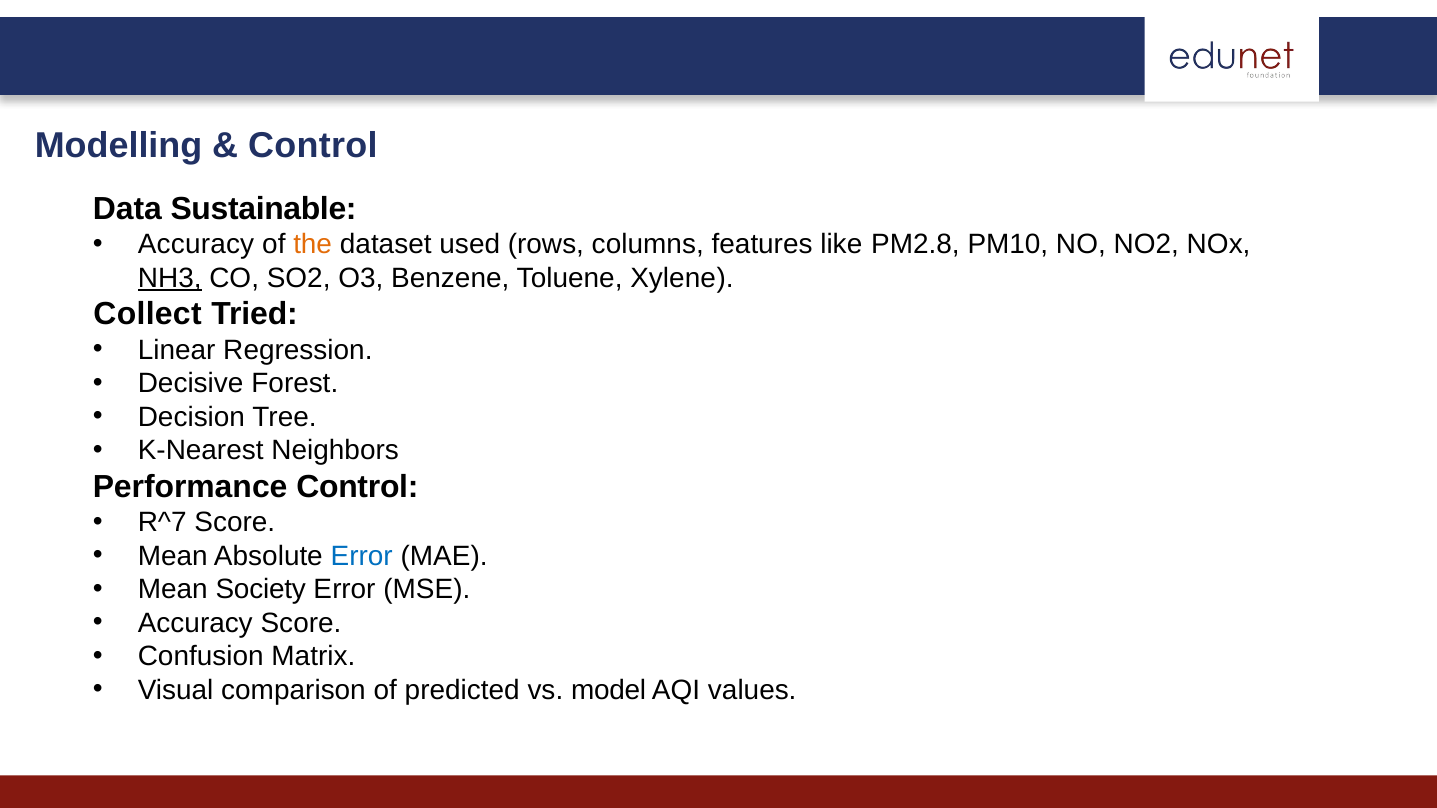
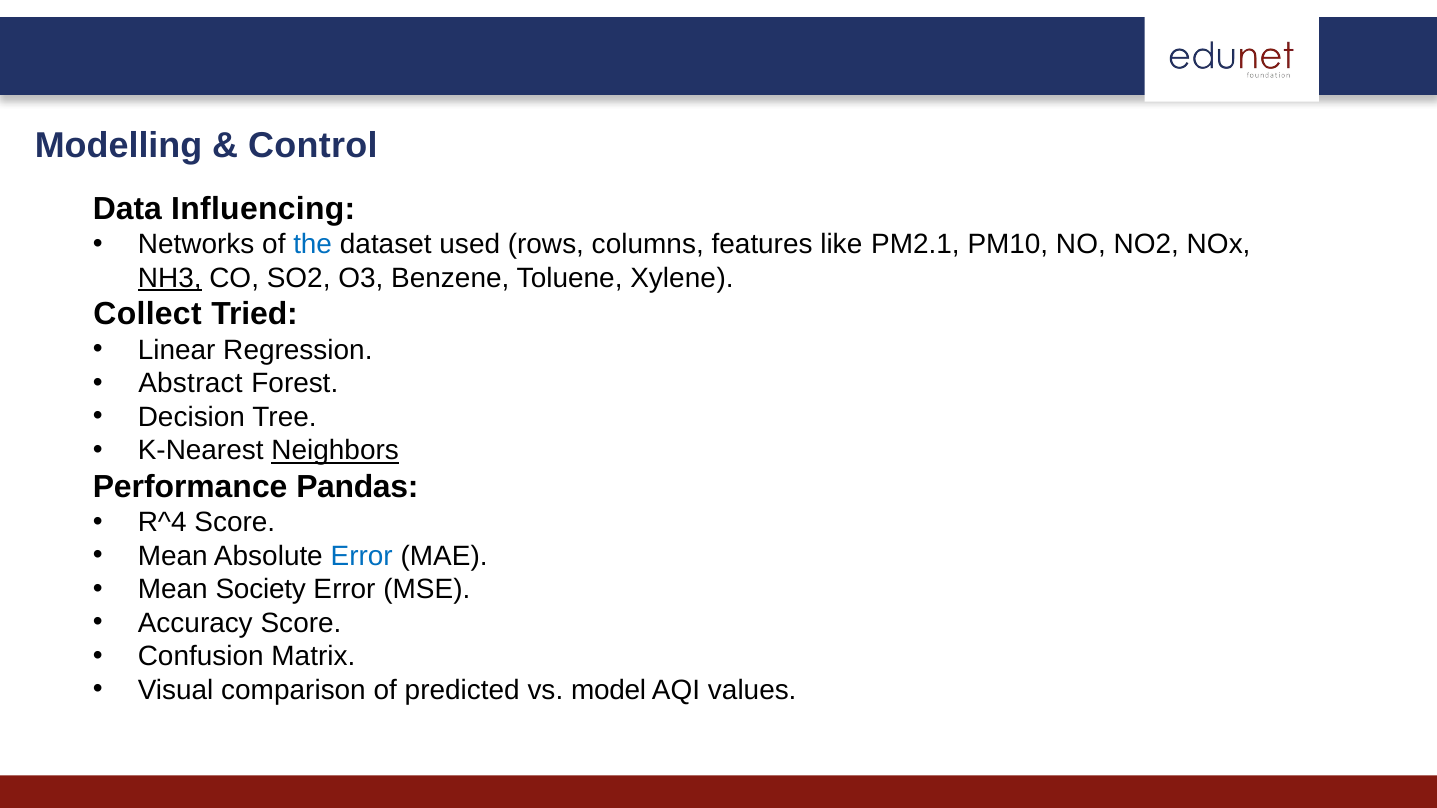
Sustainable: Sustainable -> Influencing
Accuracy at (196, 245): Accuracy -> Networks
the colour: orange -> blue
PM2.8: PM2.8 -> PM2.1
Decisive: Decisive -> Abstract
Neighbors underline: none -> present
Performance Control: Control -> Pandas
R^7: R^7 -> R^4
